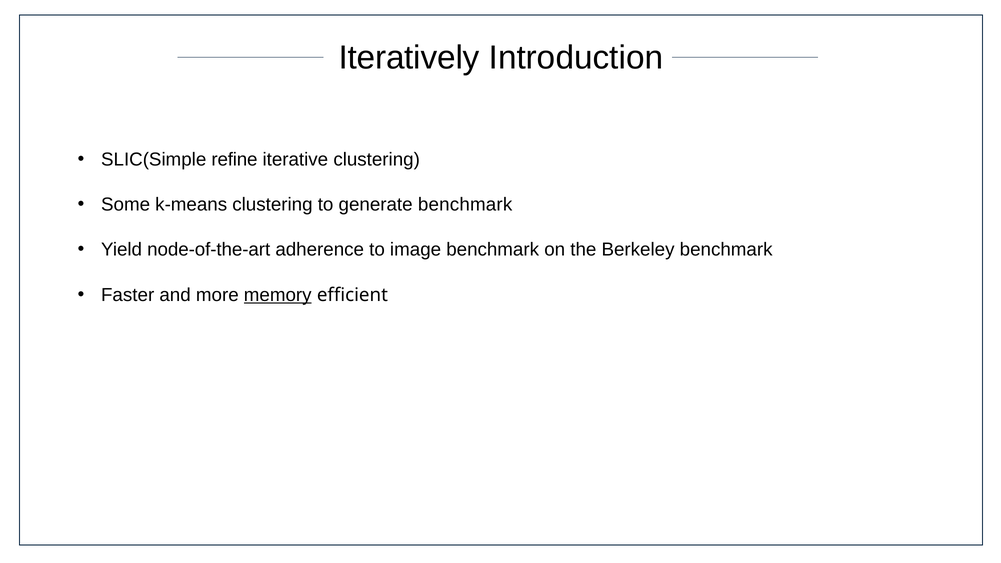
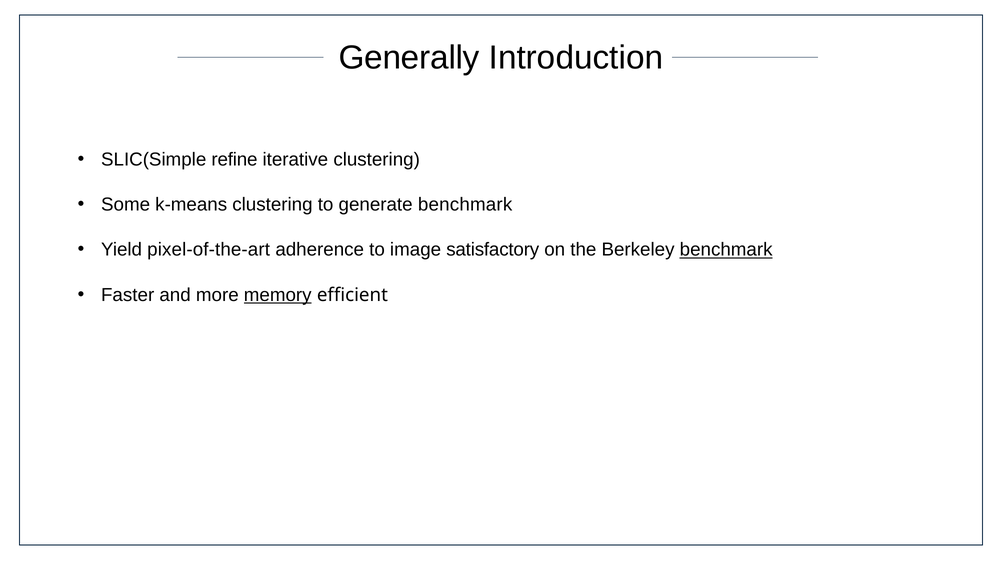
Iteratively: Iteratively -> Generally
node-of-the-art: node-of-the-art -> pixel-of-the-art
image benchmark: benchmark -> satisfactory
benchmark at (726, 250) underline: none -> present
